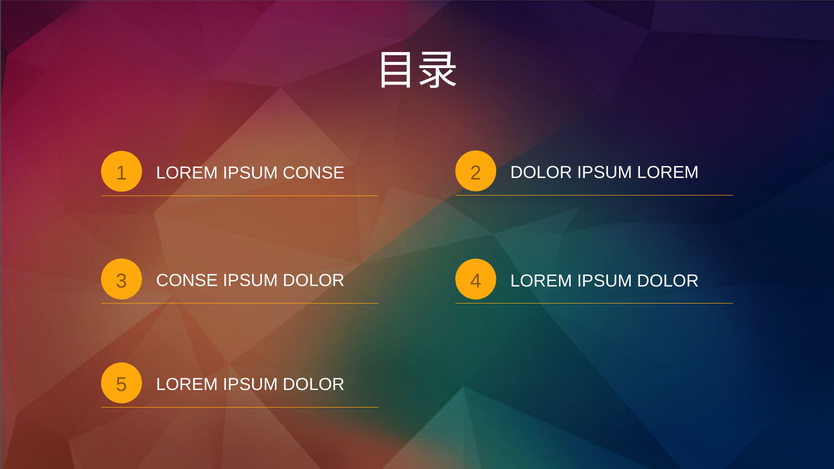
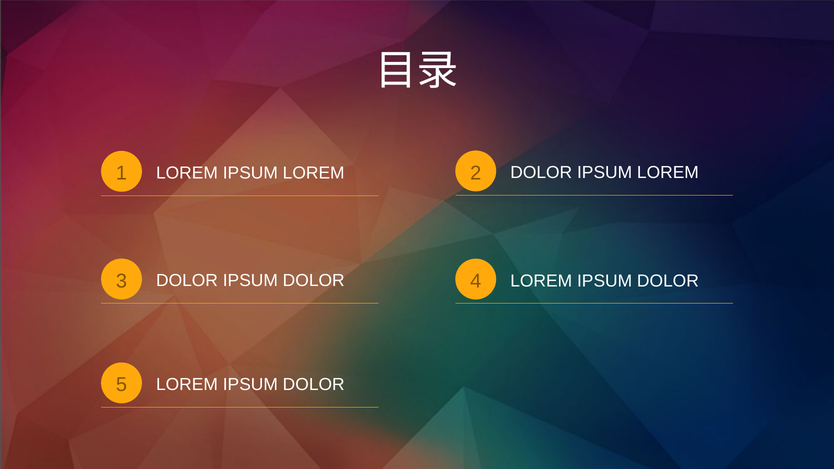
LOREM IPSUM CONSE: CONSE -> LOREM
3 CONSE: CONSE -> DOLOR
